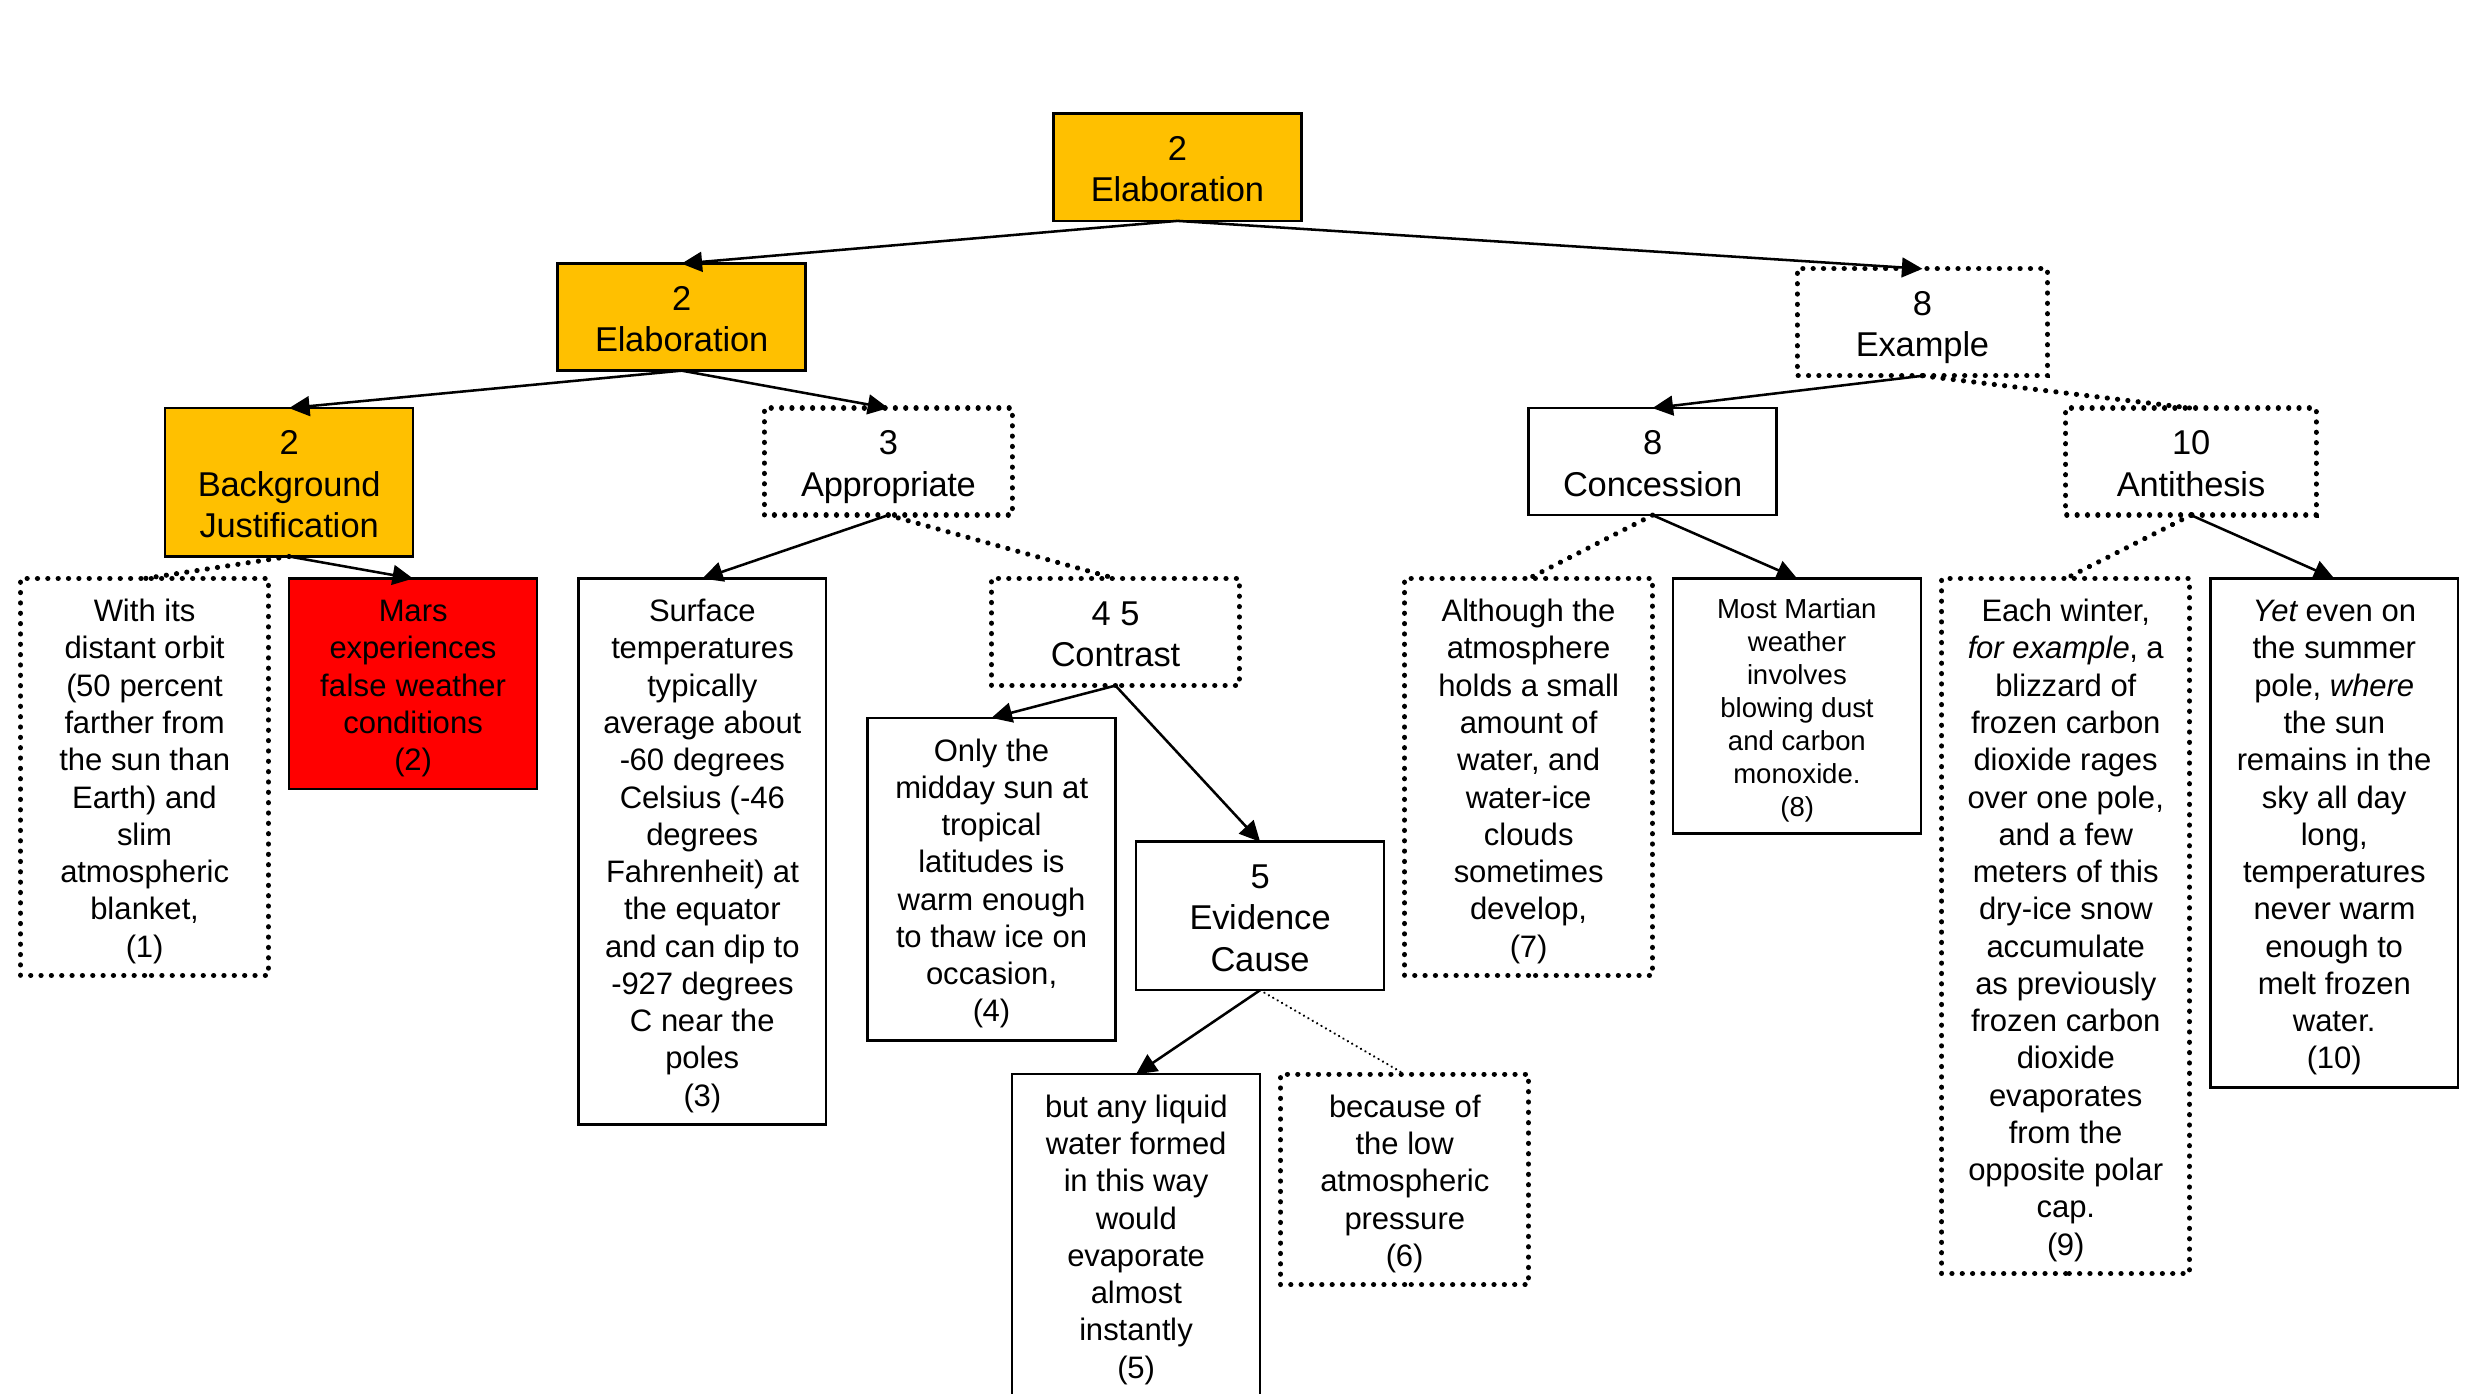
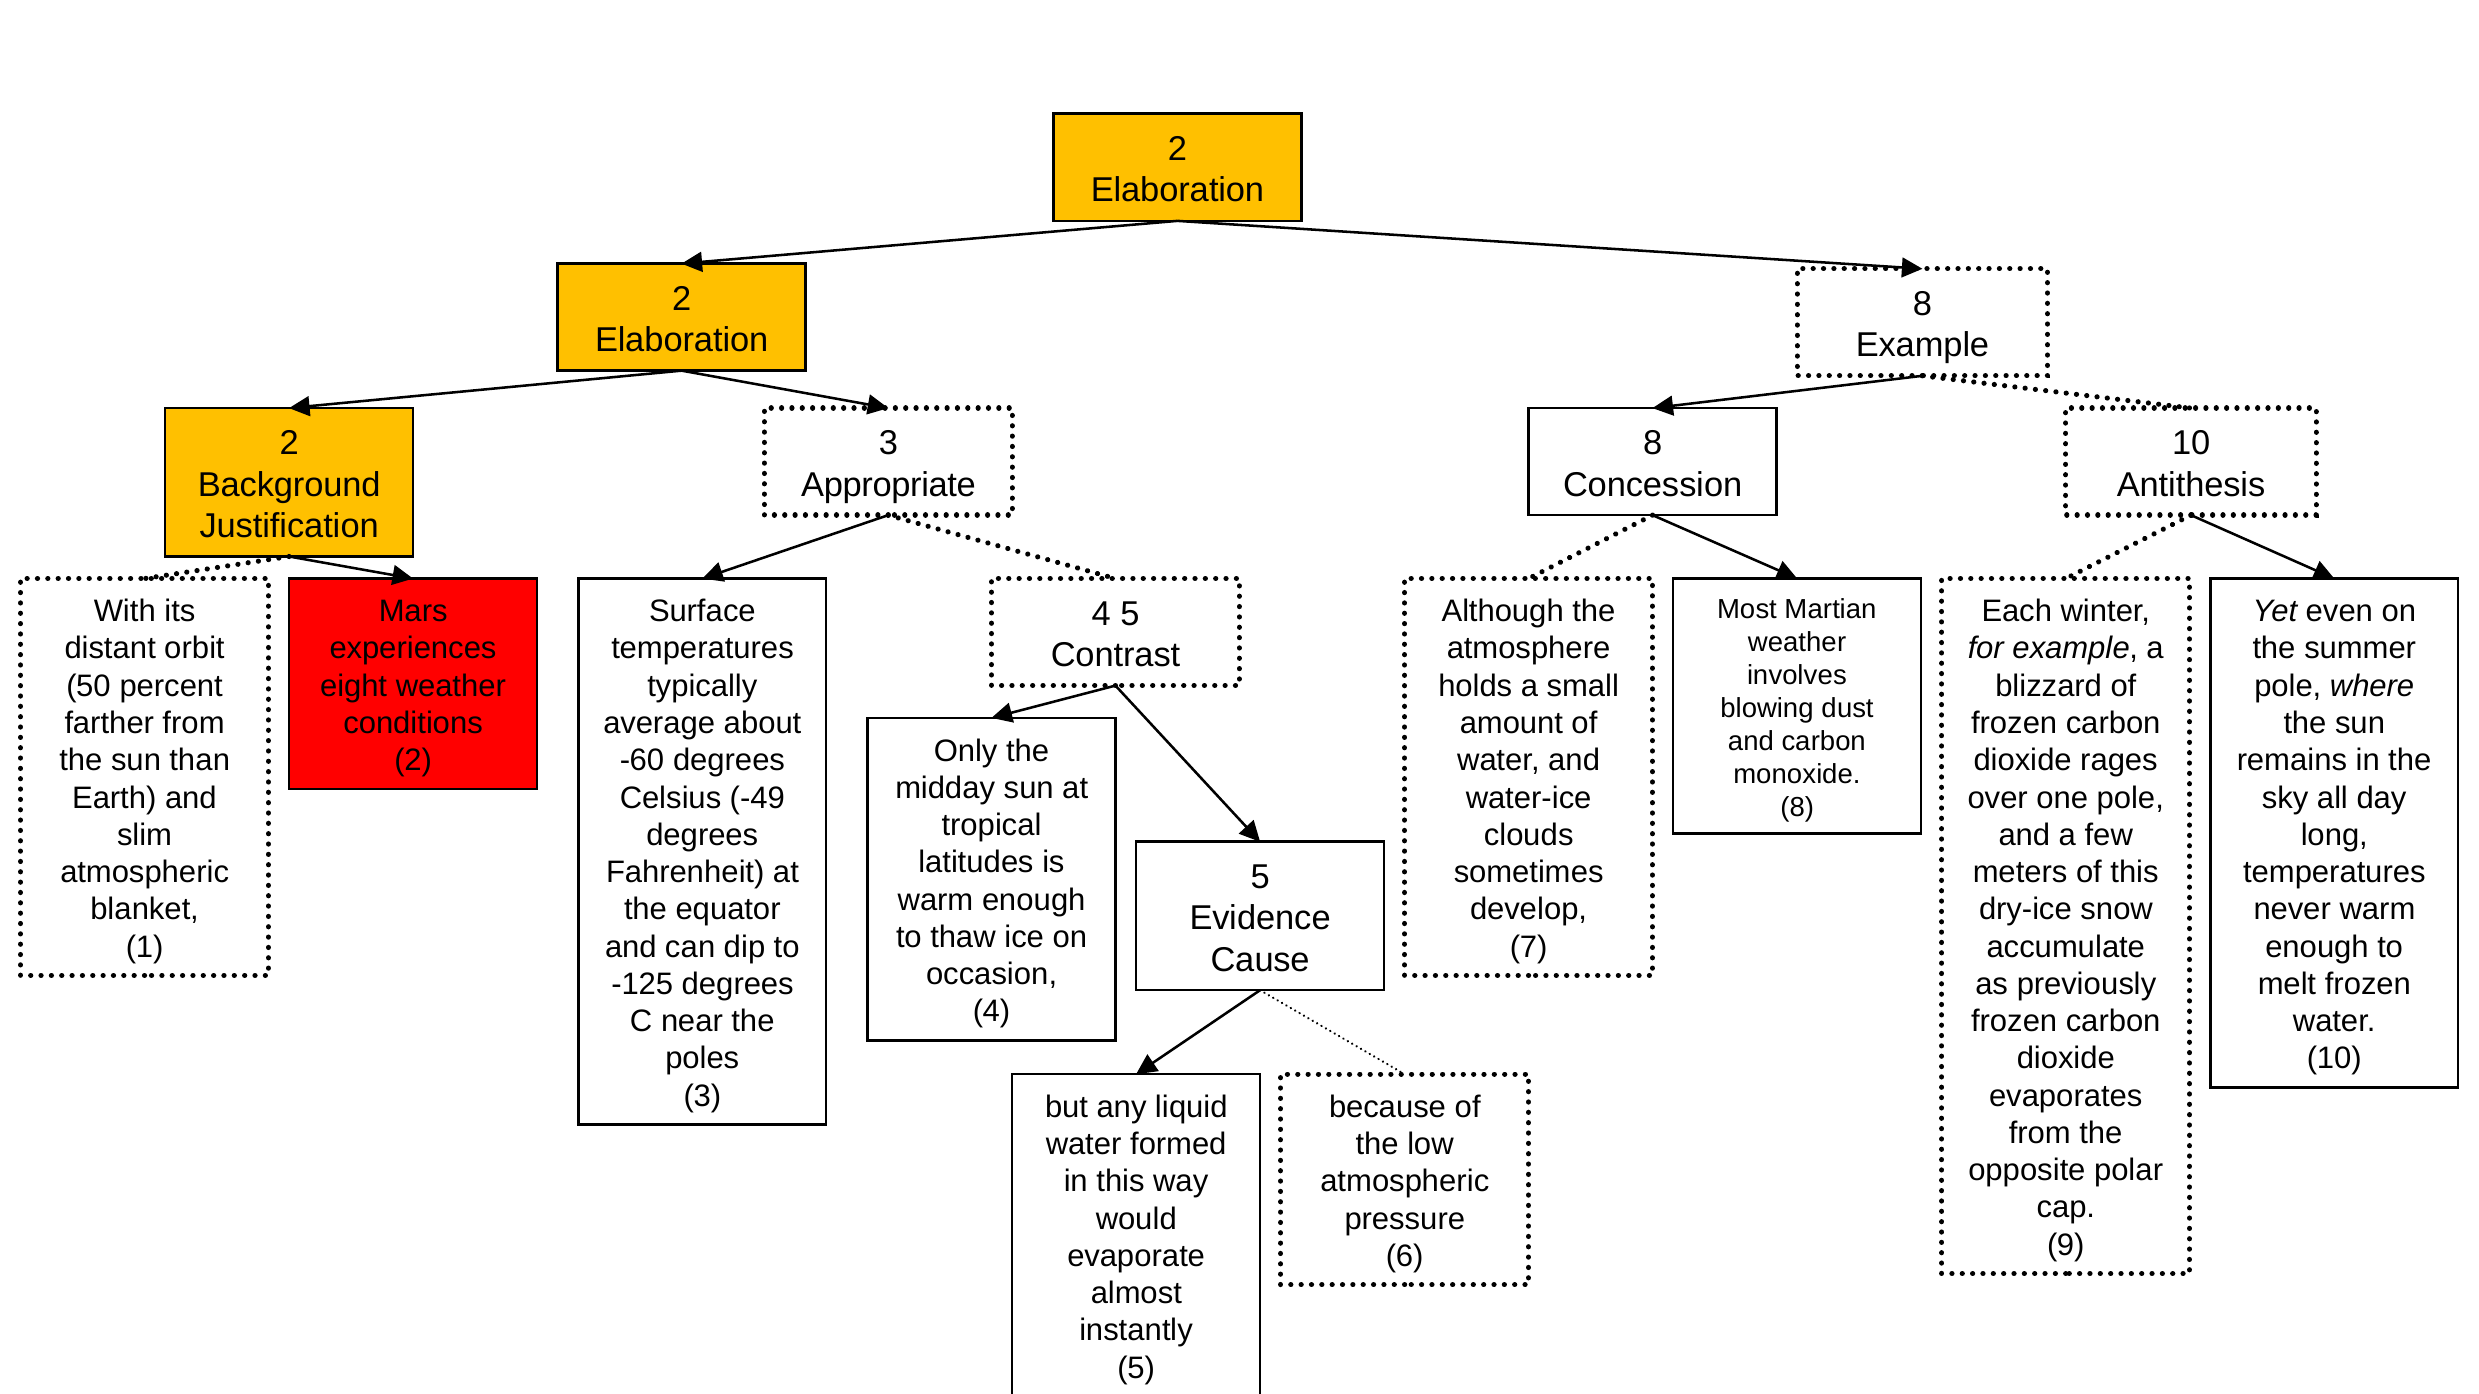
false: false -> eight
-46: -46 -> -49
-927: -927 -> -125
